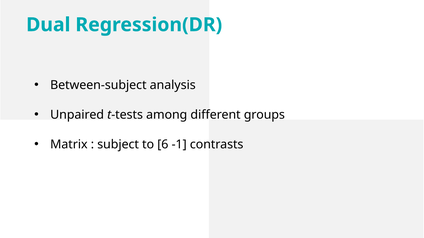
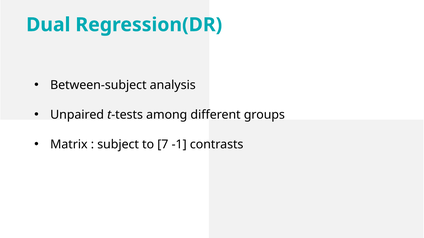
6: 6 -> 7
